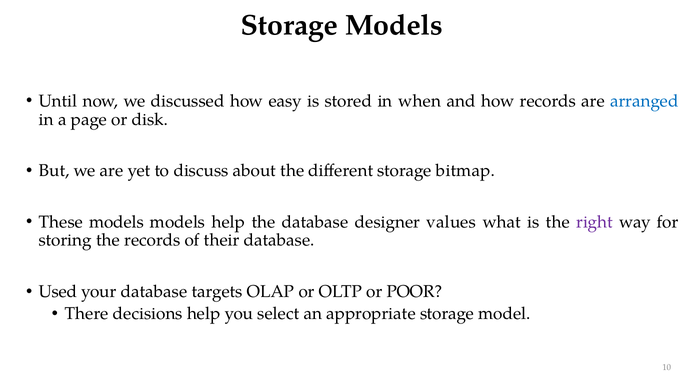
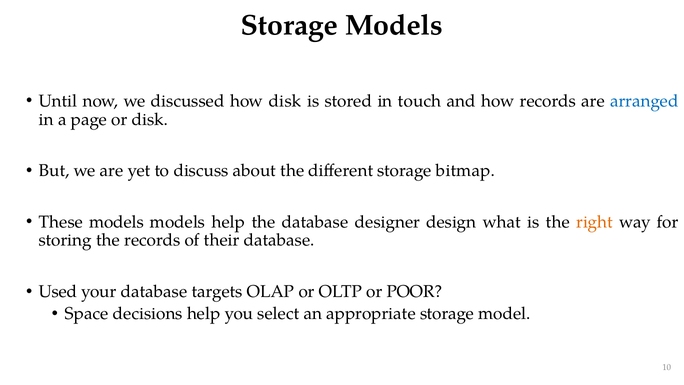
how easy: easy -> disk
when: when -> touch
values: values -> design
right colour: purple -> orange
There: There -> Space
